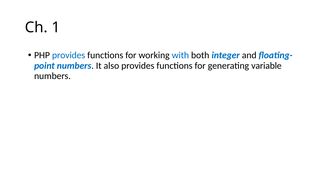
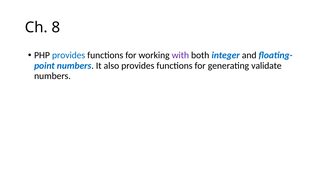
1: 1 -> 8
with colour: blue -> purple
variable: variable -> validate
